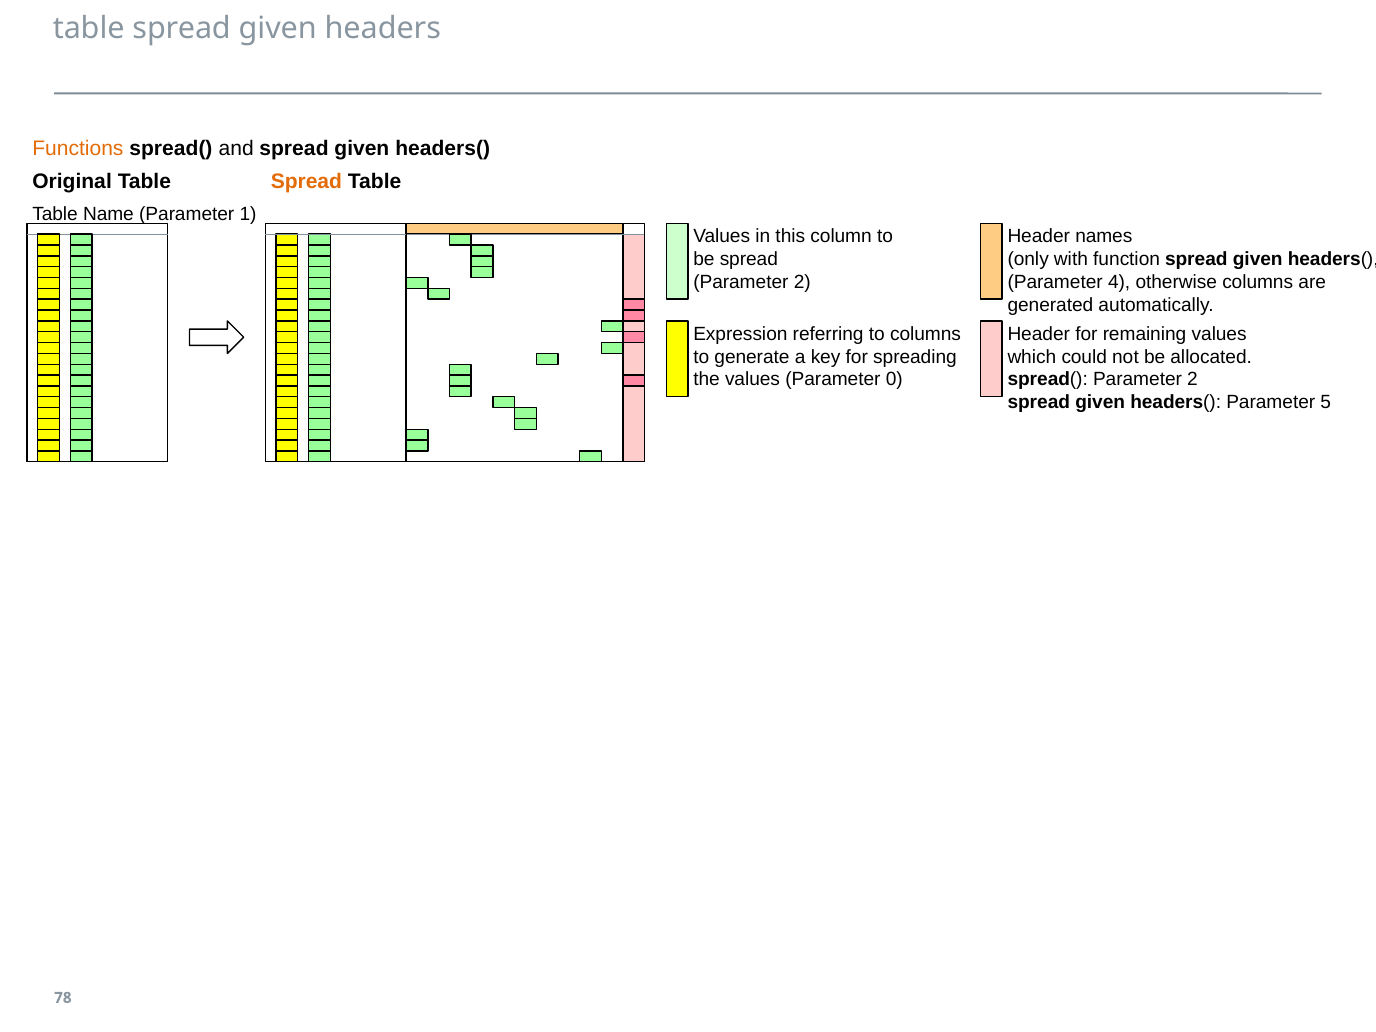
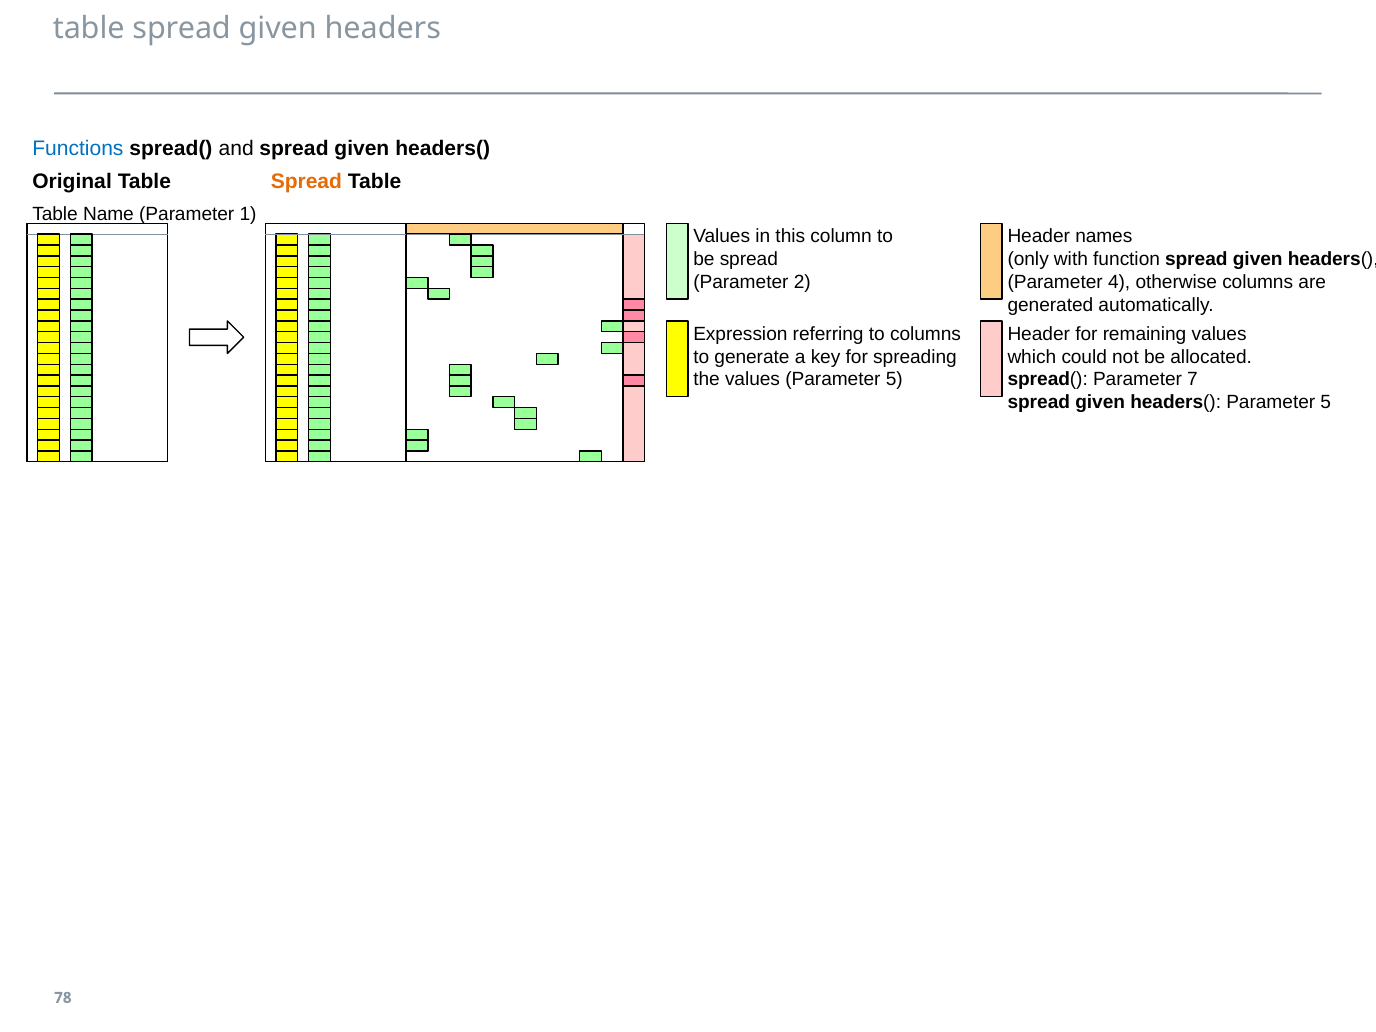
Functions colour: orange -> blue
values Parameter 0: 0 -> 5
spread( Parameter 2: 2 -> 7
